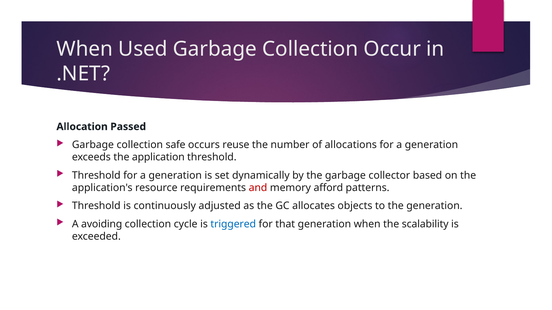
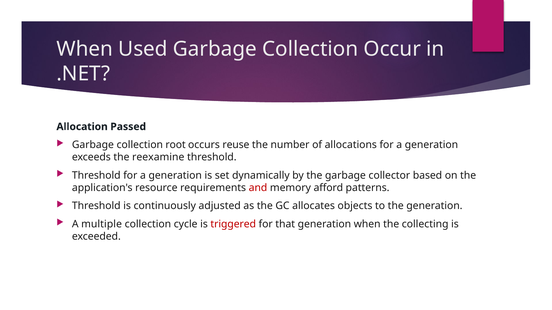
safe: safe -> root
application: application -> reexamine
avoiding: avoiding -> multiple
triggered colour: blue -> red
scalability: scalability -> collecting
